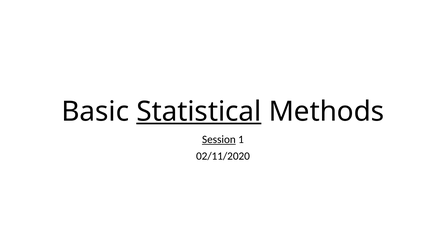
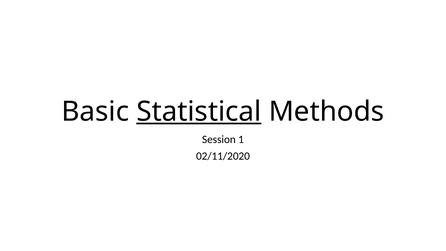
Session underline: present -> none
